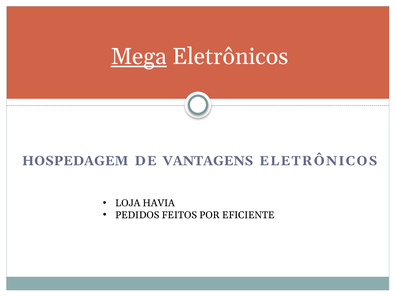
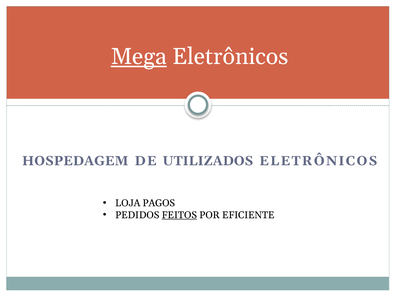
VANTAGENS: VANTAGENS -> UTILIZADOS
HAVIA: HAVIA -> PAGOS
FEITOS underline: none -> present
